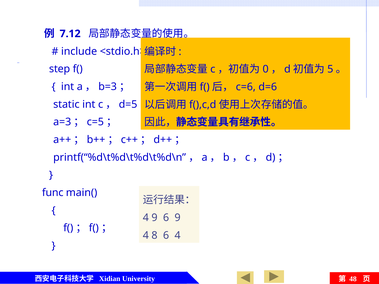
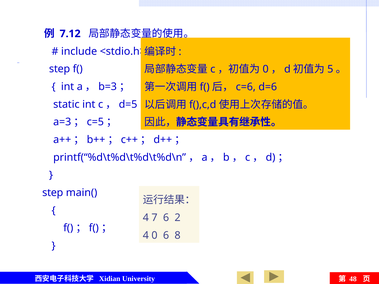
func at (53, 193): func -> step
4 9: 9 -> 7
6 9: 9 -> 2
4 8: 8 -> 0
6 4: 4 -> 8
